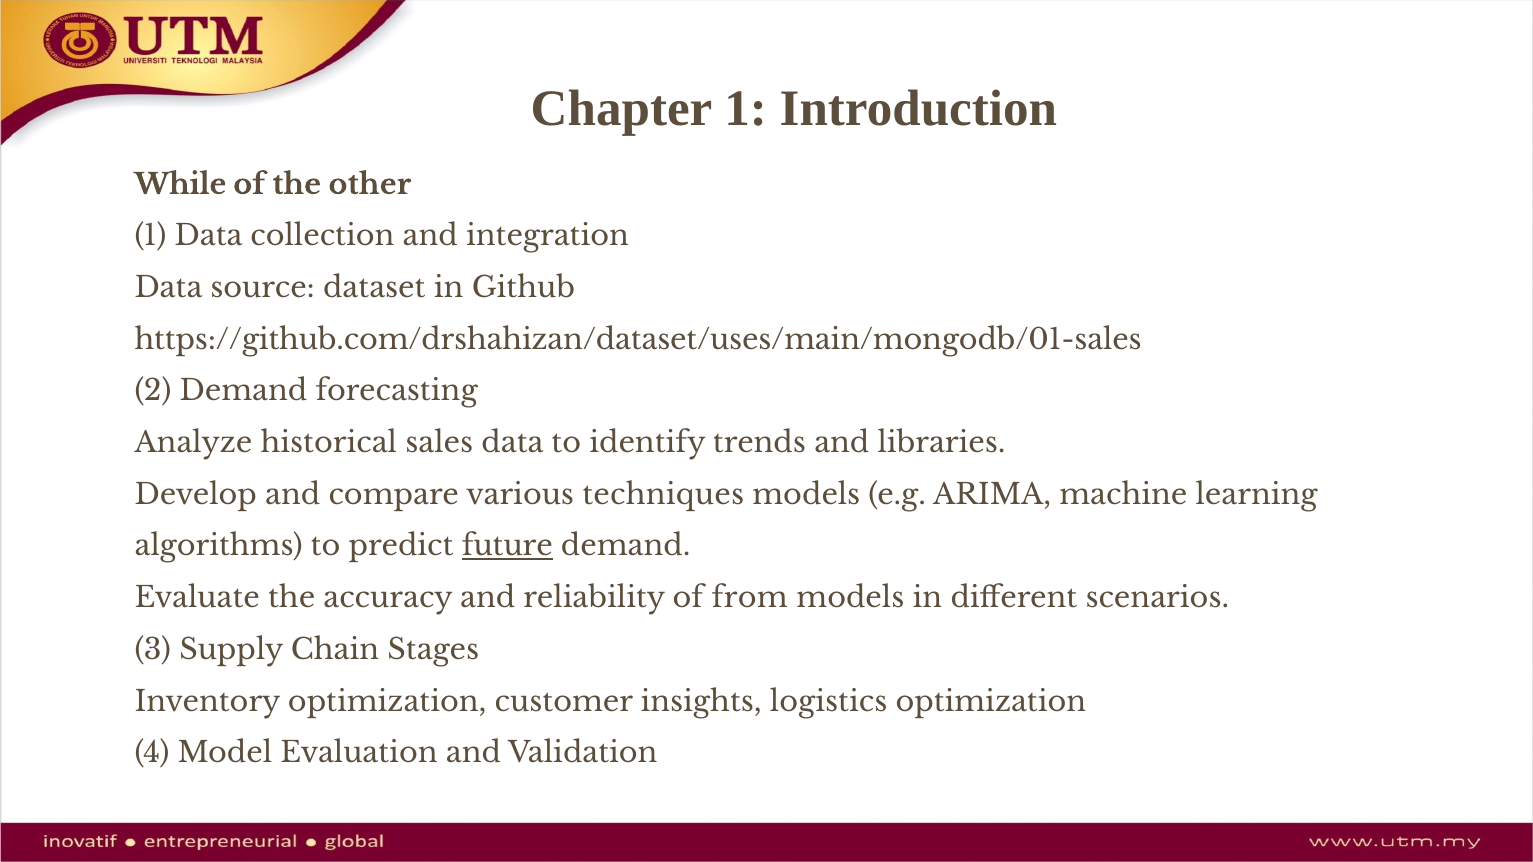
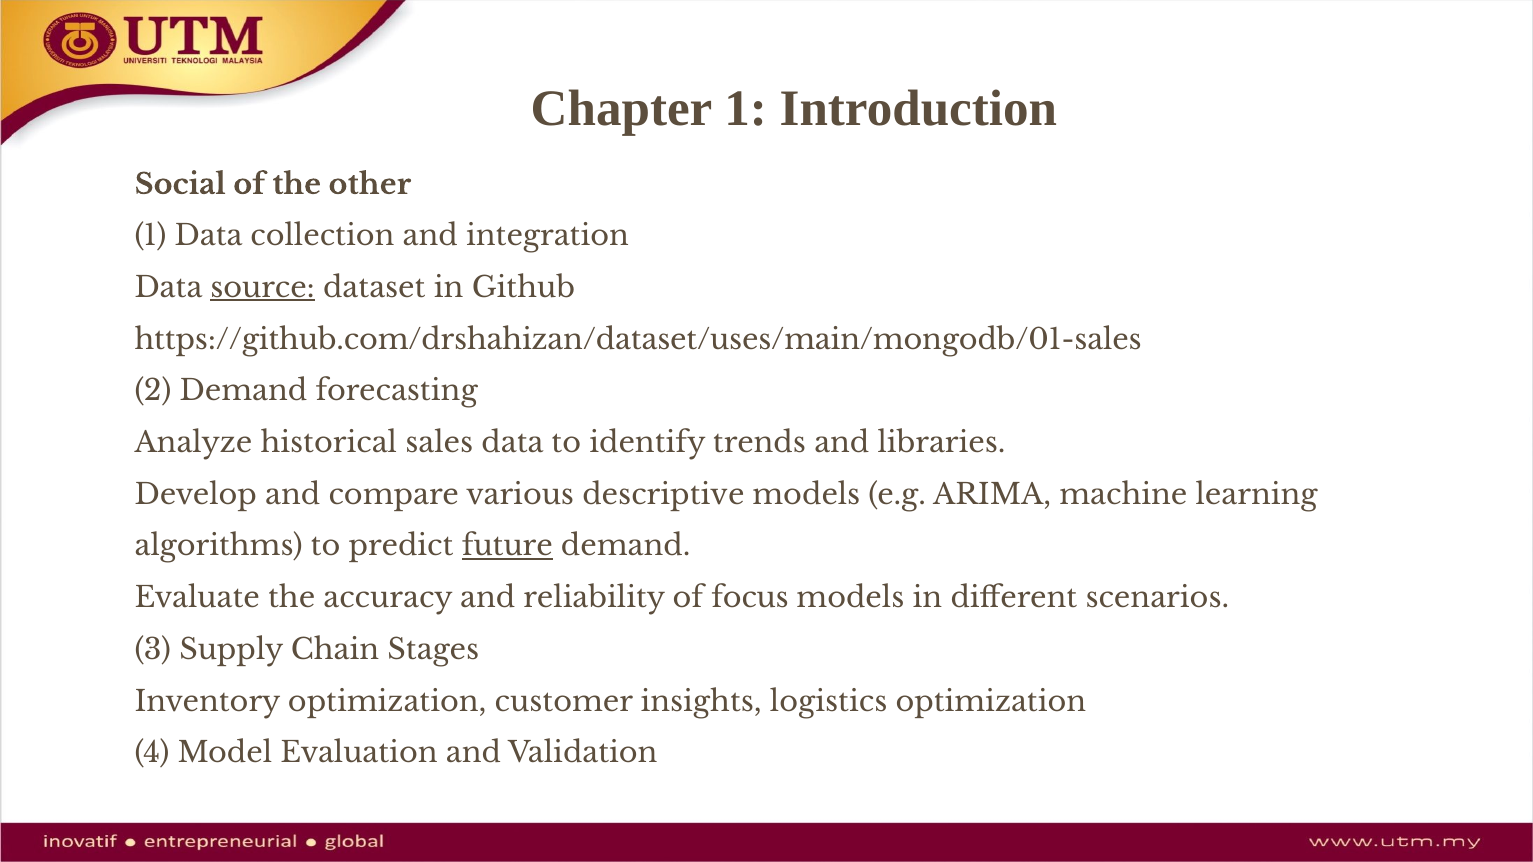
While: While -> Social
source underline: none -> present
techniques: techniques -> descriptive
from: from -> focus
